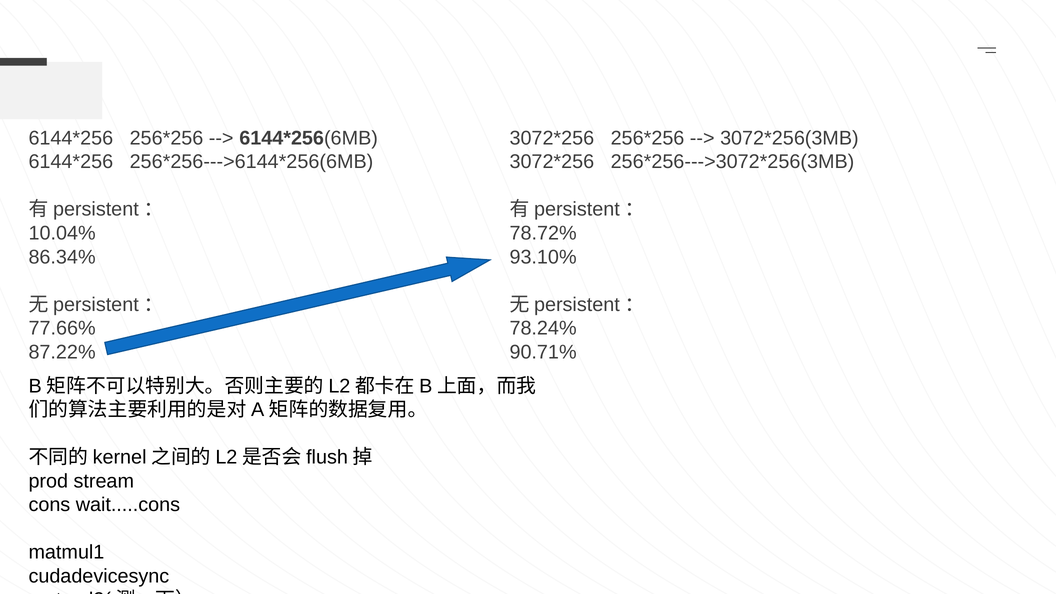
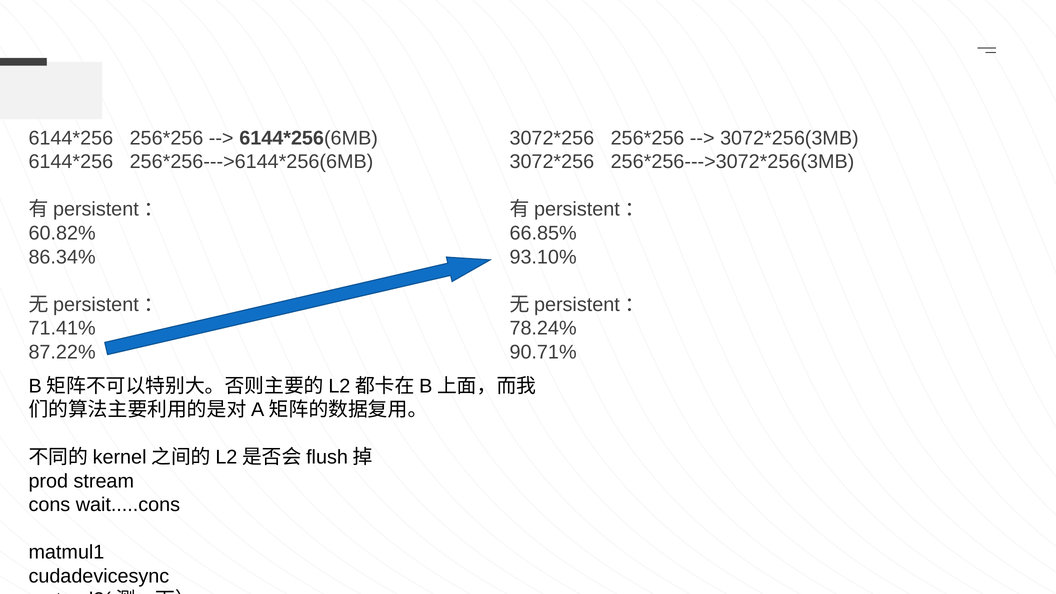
10.04%: 10.04% -> 60.82%
78.72%: 78.72% -> 66.85%
77.66%: 77.66% -> 71.41%
